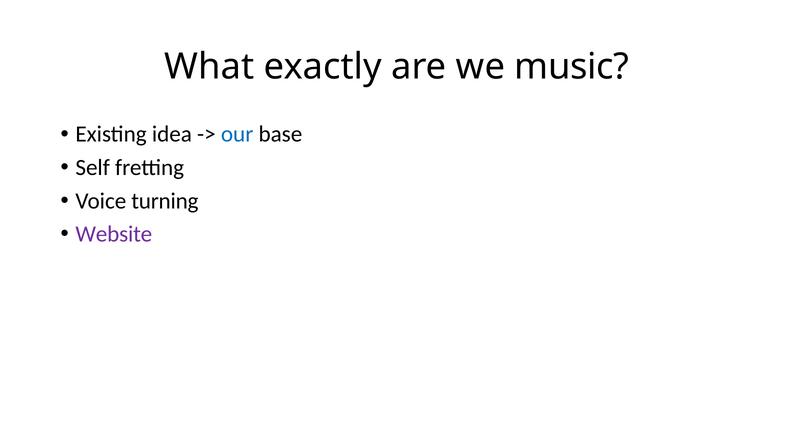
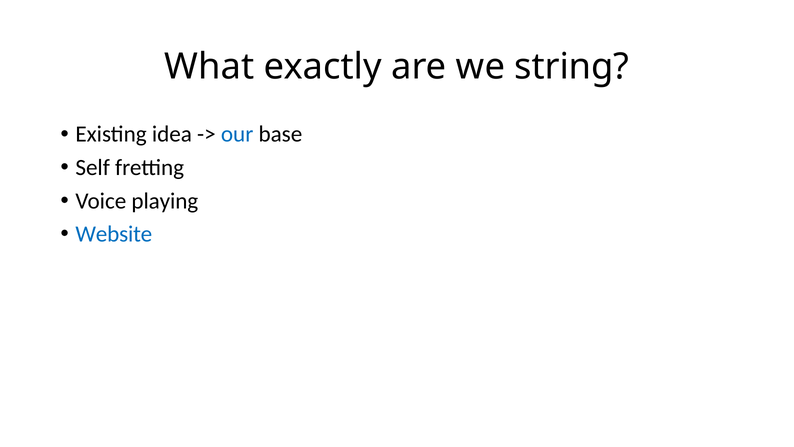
music: music -> string
turning: turning -> playing
Website colour: purple -> blue
